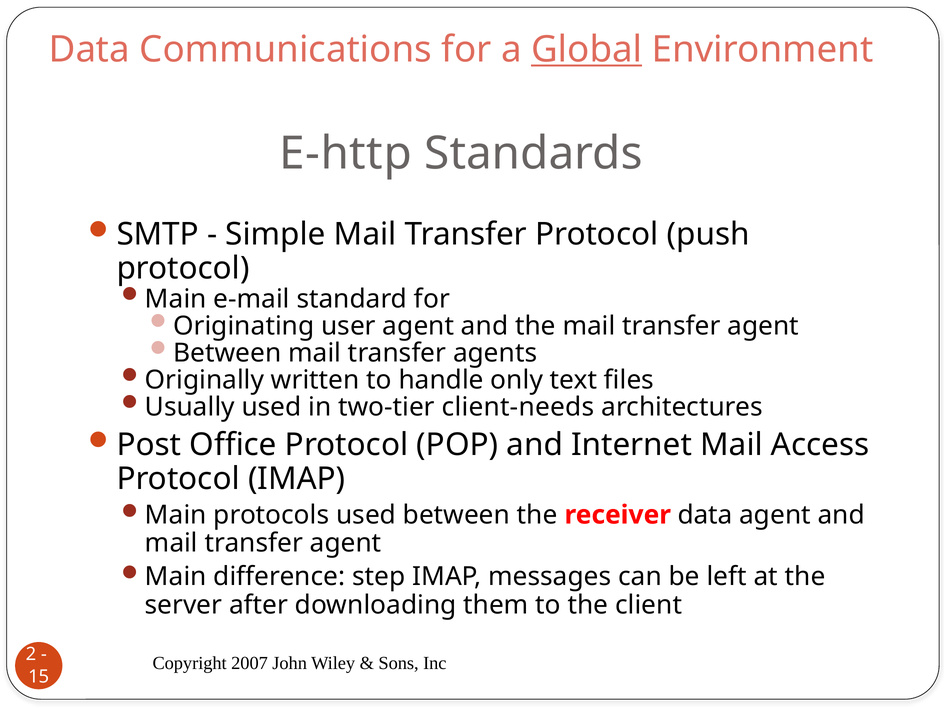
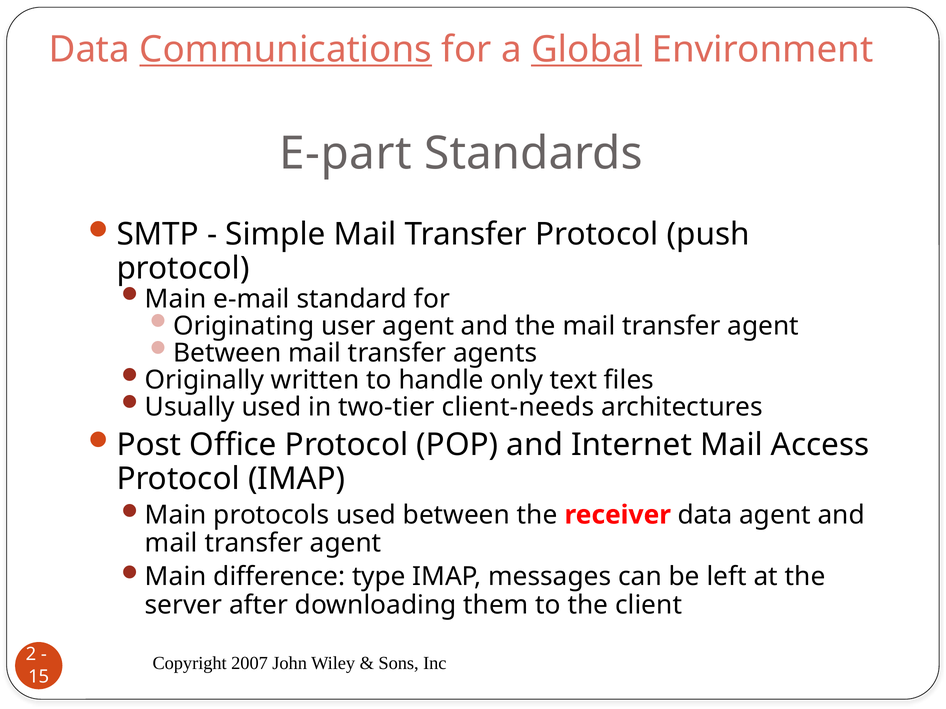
Communications underline: none -> present
E-http: E-http -> E-part
step: step -> type
